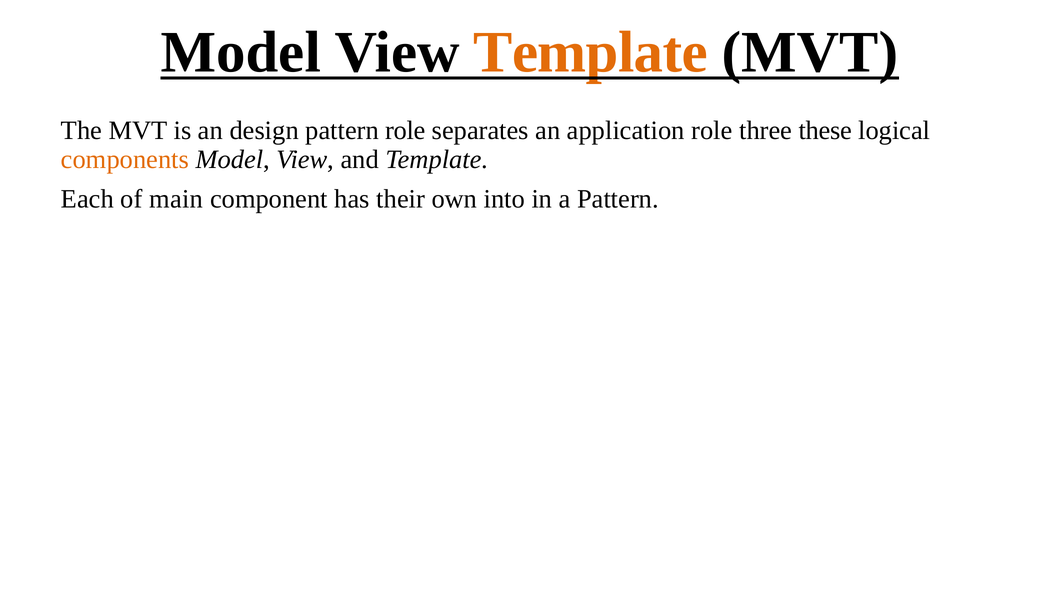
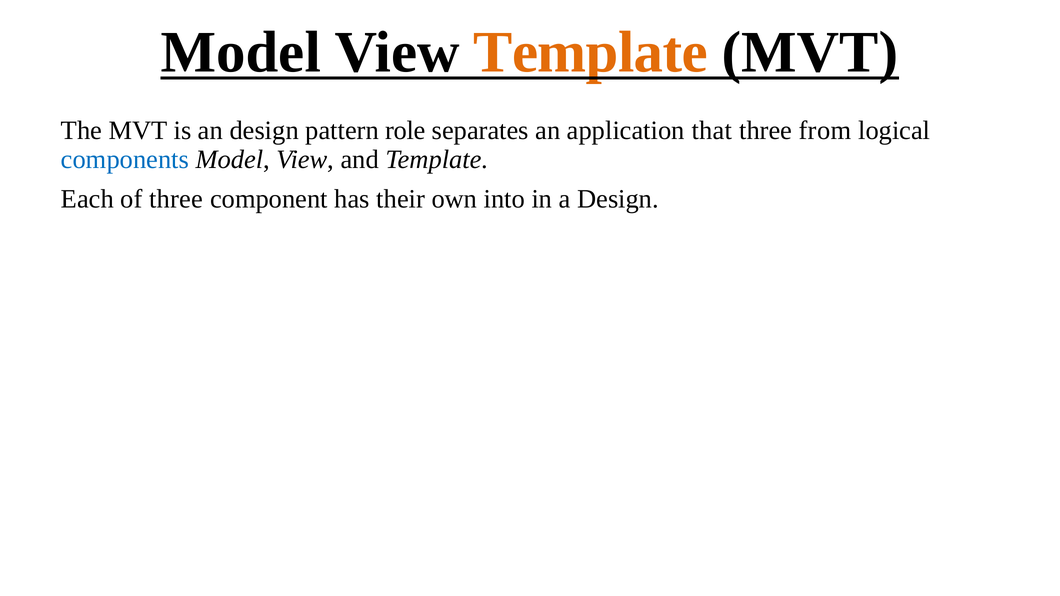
application role: role -> that
these: these -> from
components colour: orange -> blue
of main: main -> three
a Pattern: Pattern -> Design
